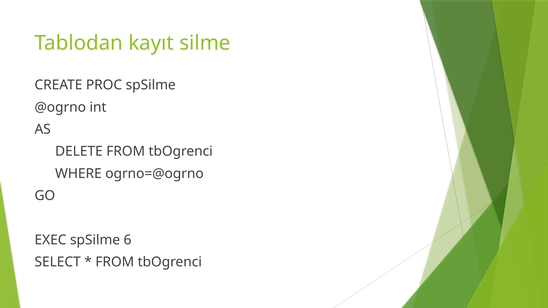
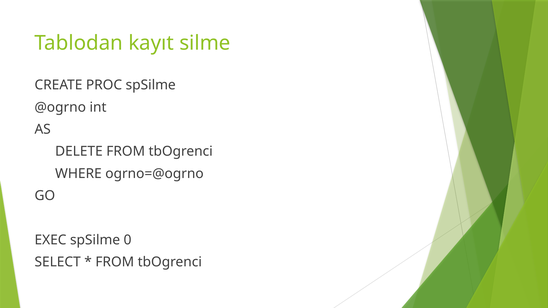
6: 6 -> 0
